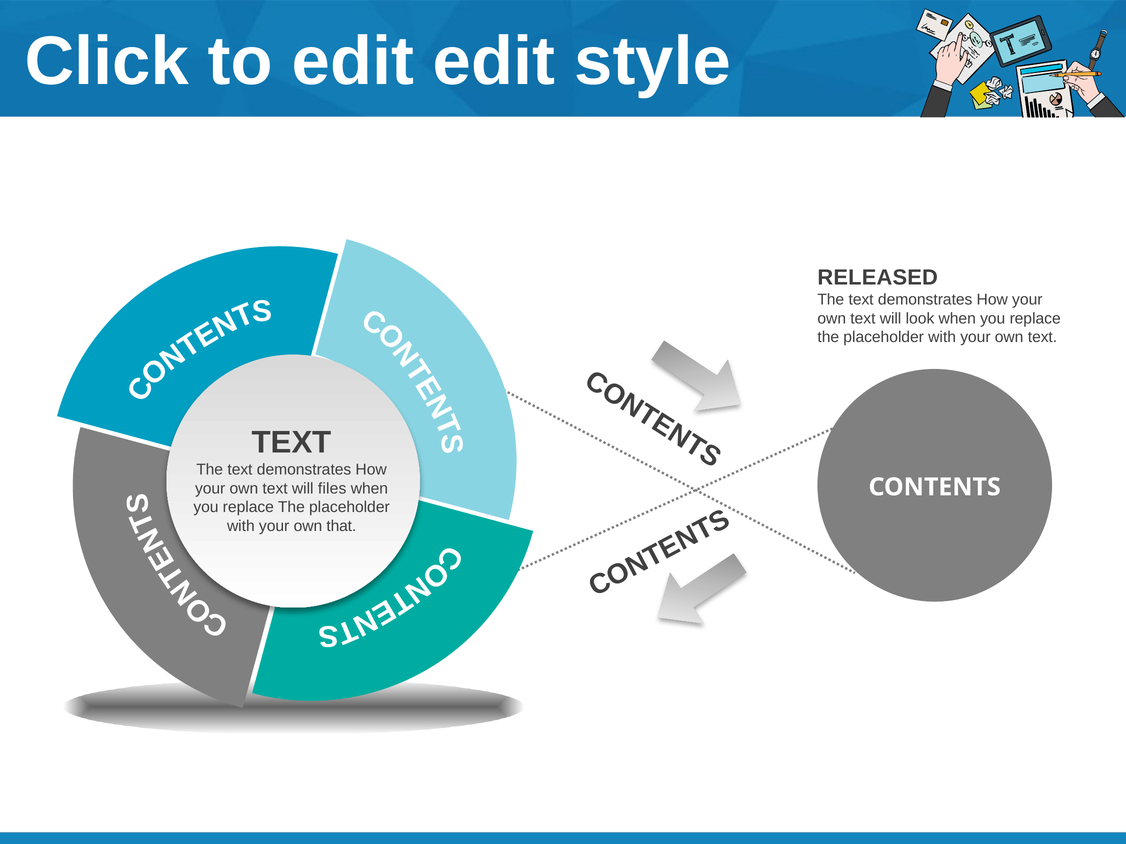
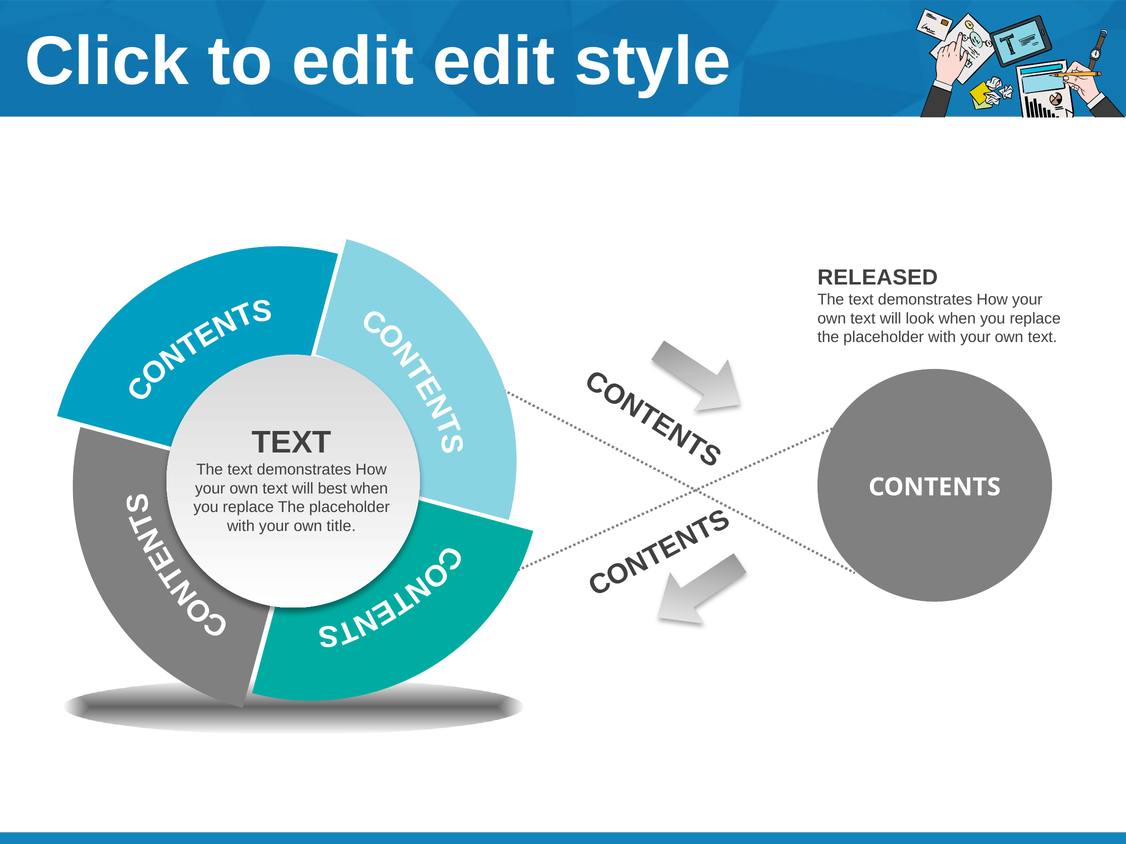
files: files -> best
that: that -> title
